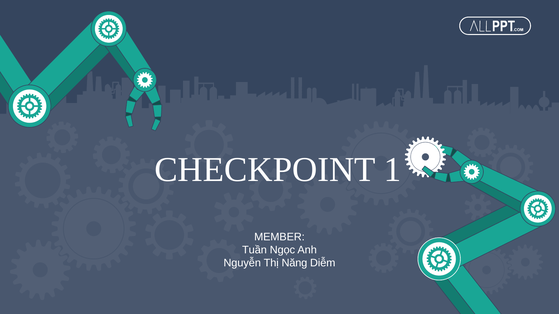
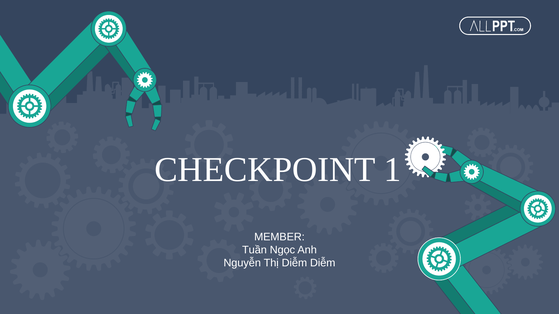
Thị Năng: Năng -> Diễm
